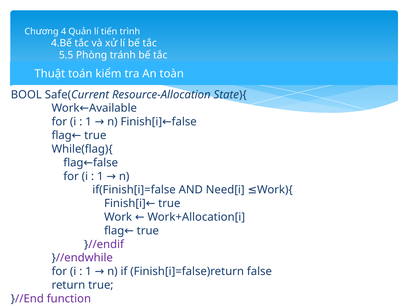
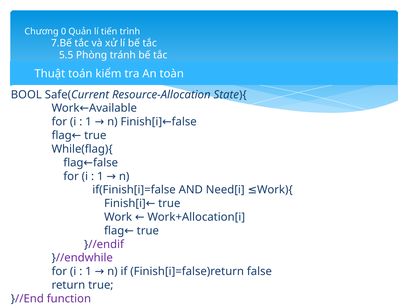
4: 4 -> 0
4.Bế: 4.Bế -> 7.Bế
